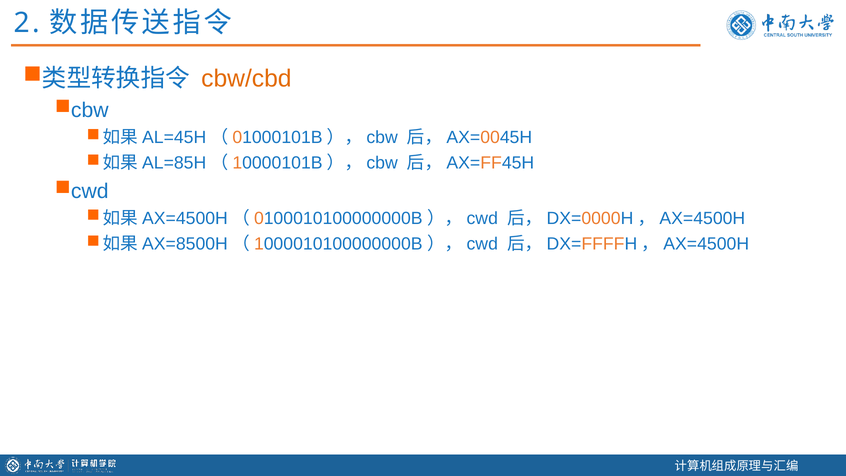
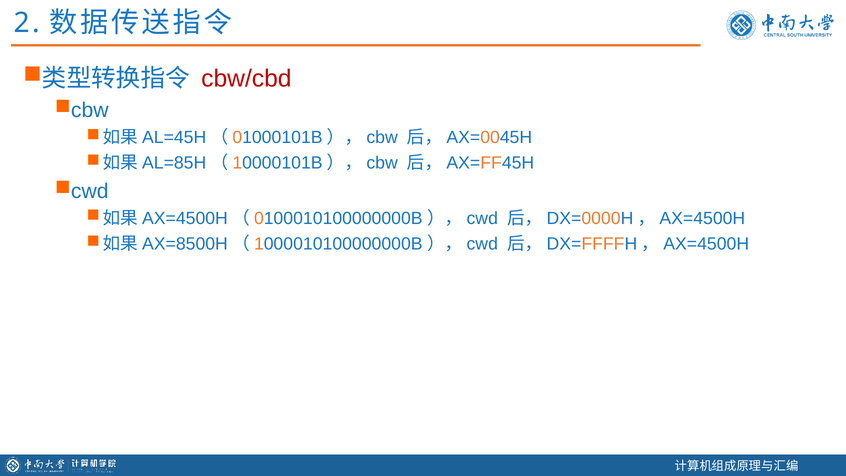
cbw/cbd colour: orange -> red
